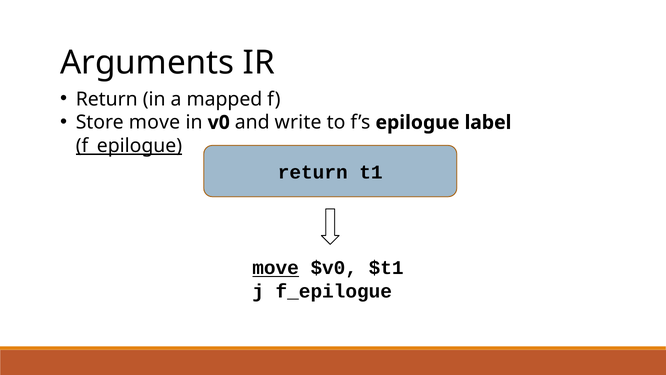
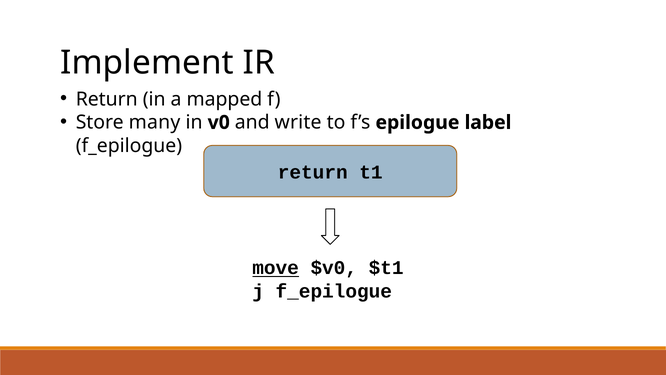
Arguments: Arguments -> Implement
Store move: move -> many
f_epilogue at (129, 146) underline: present -> none
